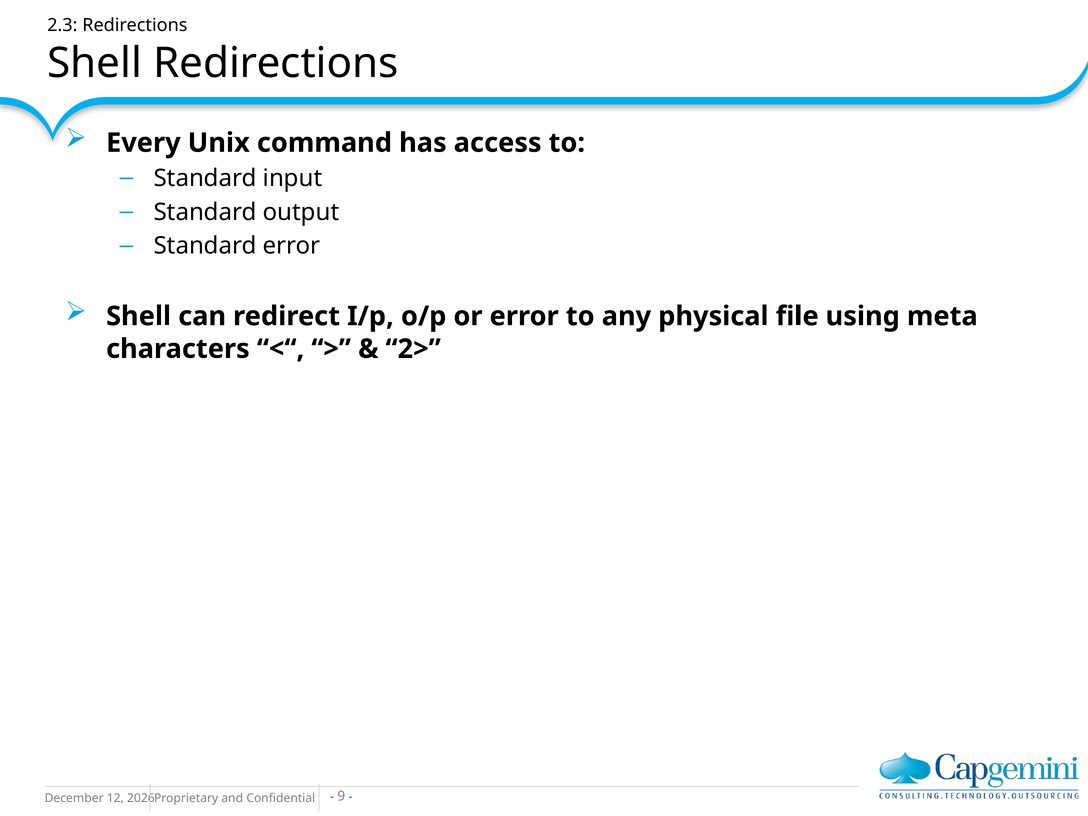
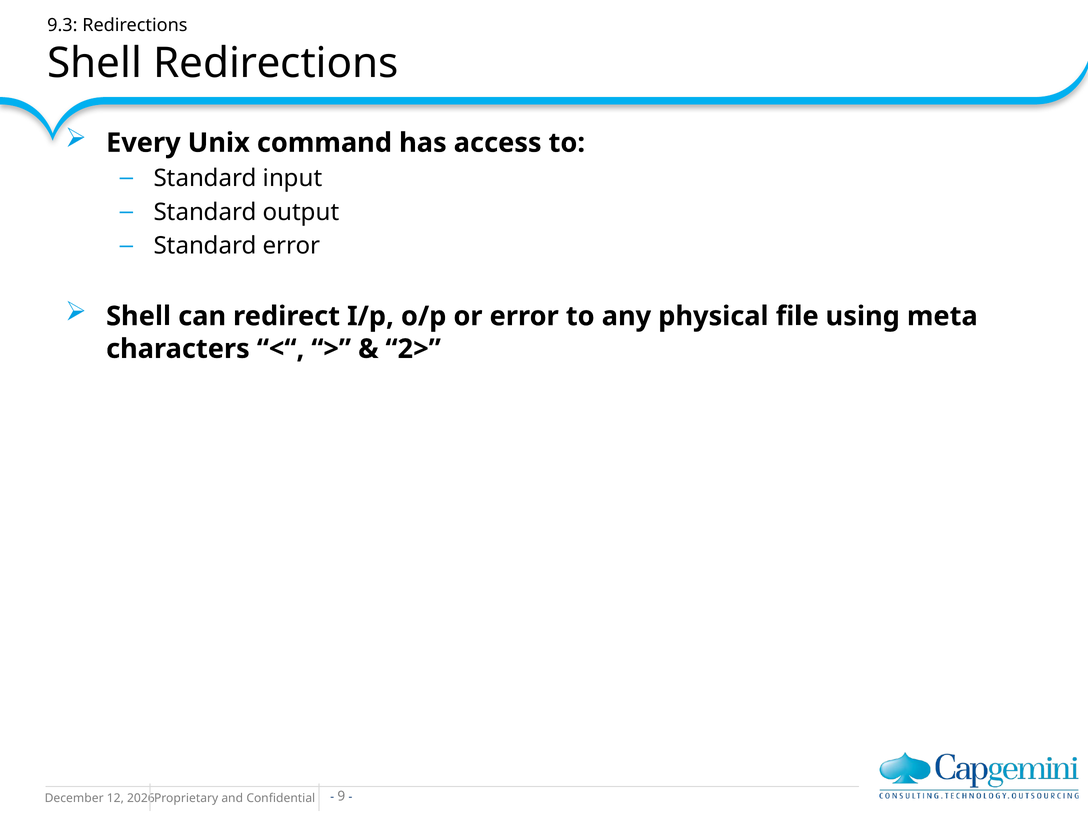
2.3: 2.3 -> 9.3
